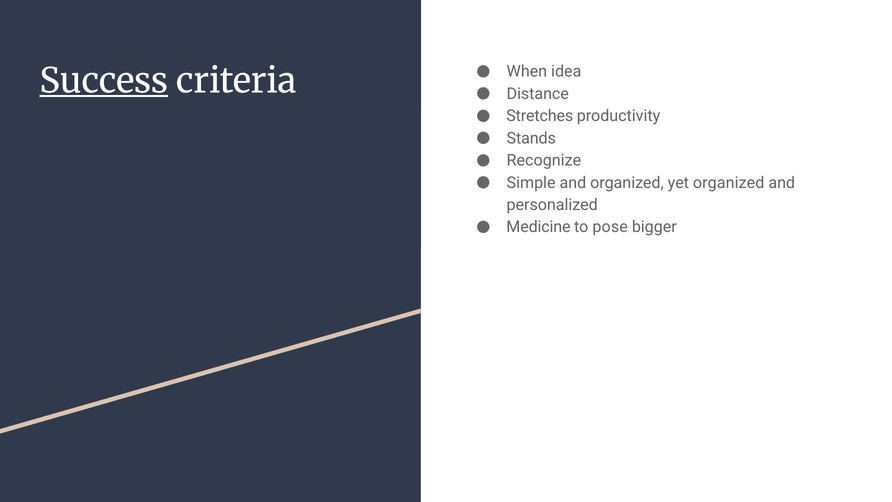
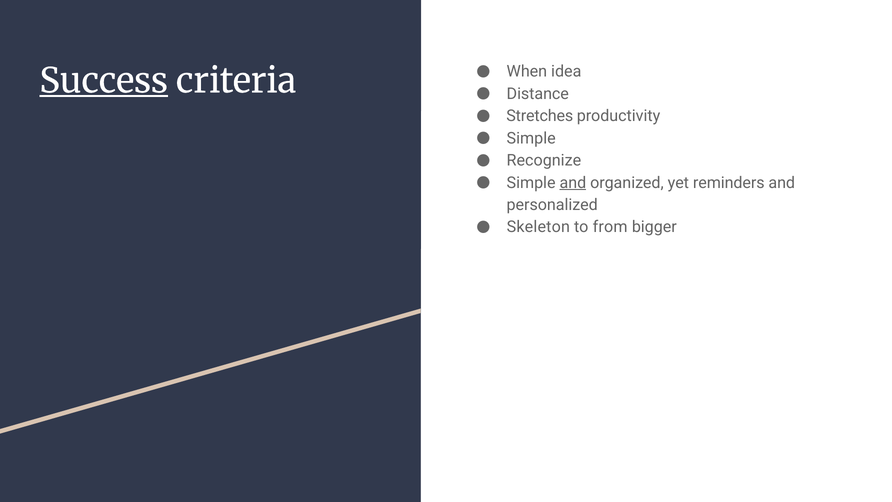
Stands at (531, 138): Stands -> Simple
and at (573, 183) underline: none -> present
yet organized: organized -> reminders
Medicine: Medicine -> Skeleton
pose: pose -> from
